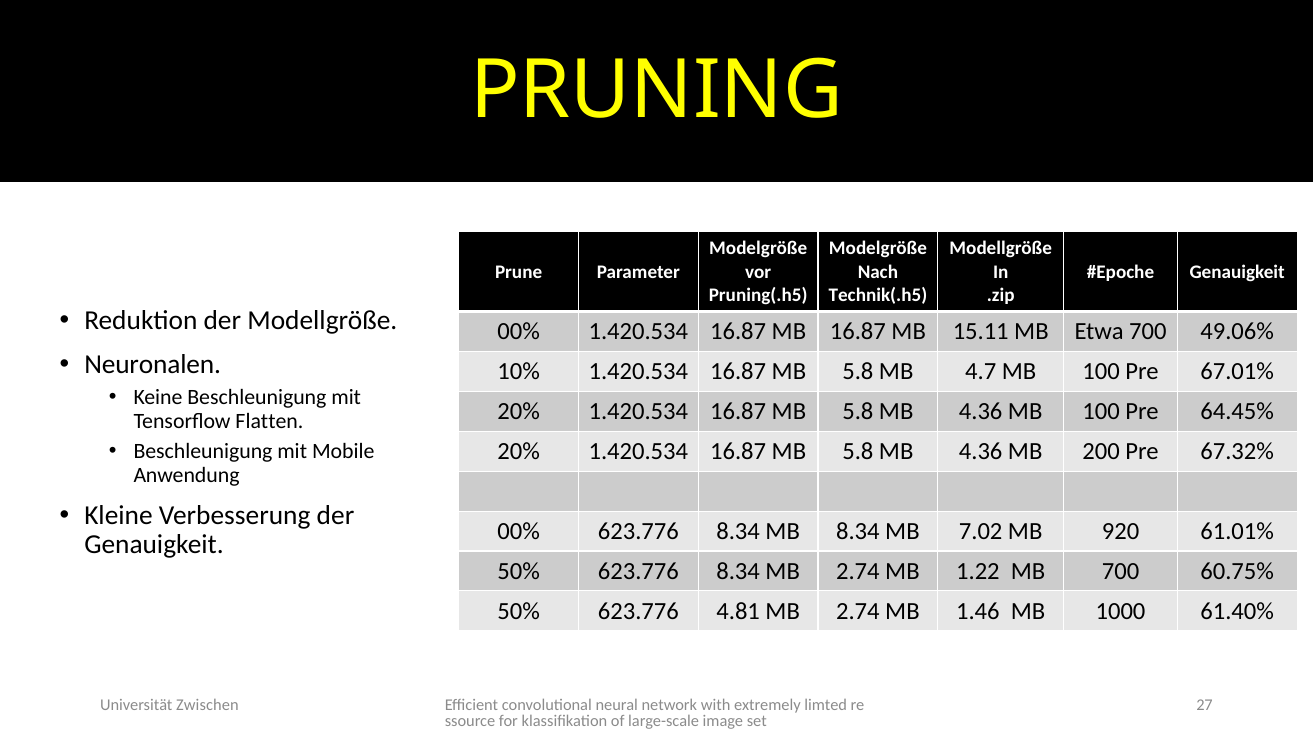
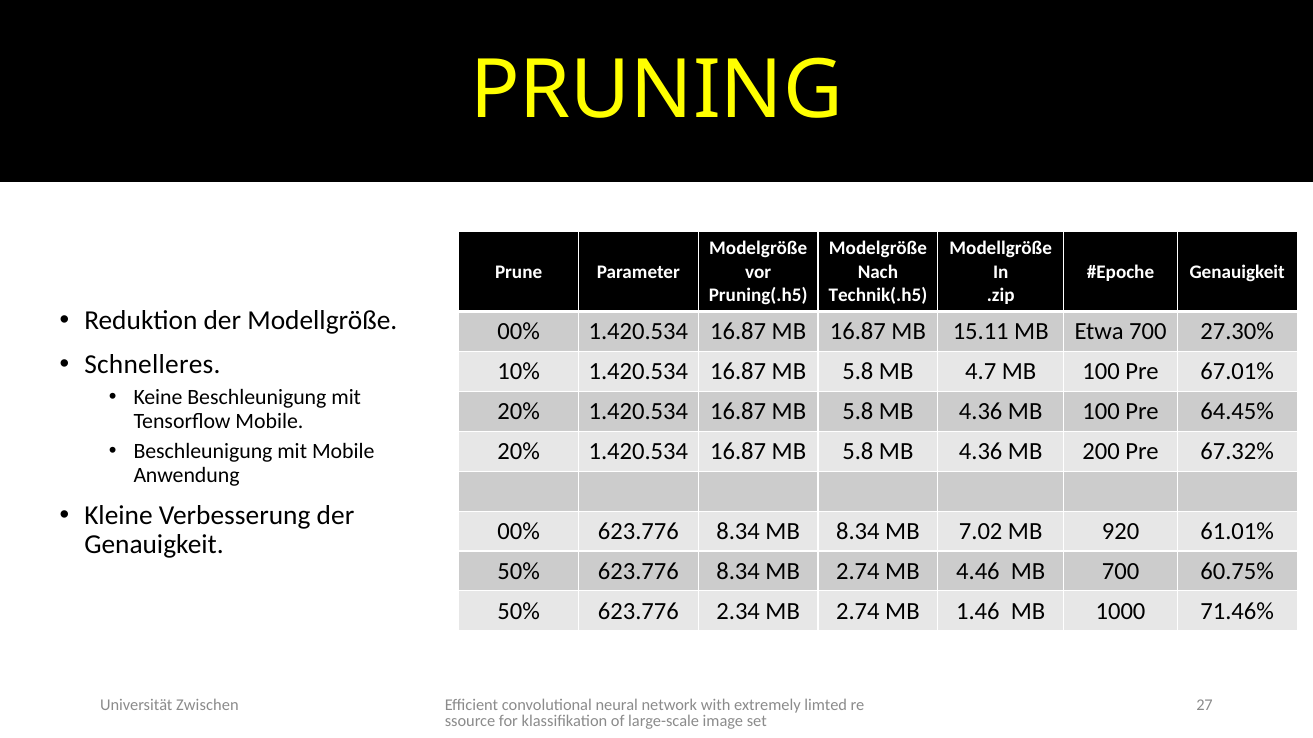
49.06%: 49.06% -> 27.30%
Neuronalen: Neuronalen -> Schnelleres
Tensorflow Flatten: Flatten -> Mobile
1.22: 1.22 -> 4.46
4.81: 4.81 -> 2.34
61.40%: 61.40% -> 71.46%
